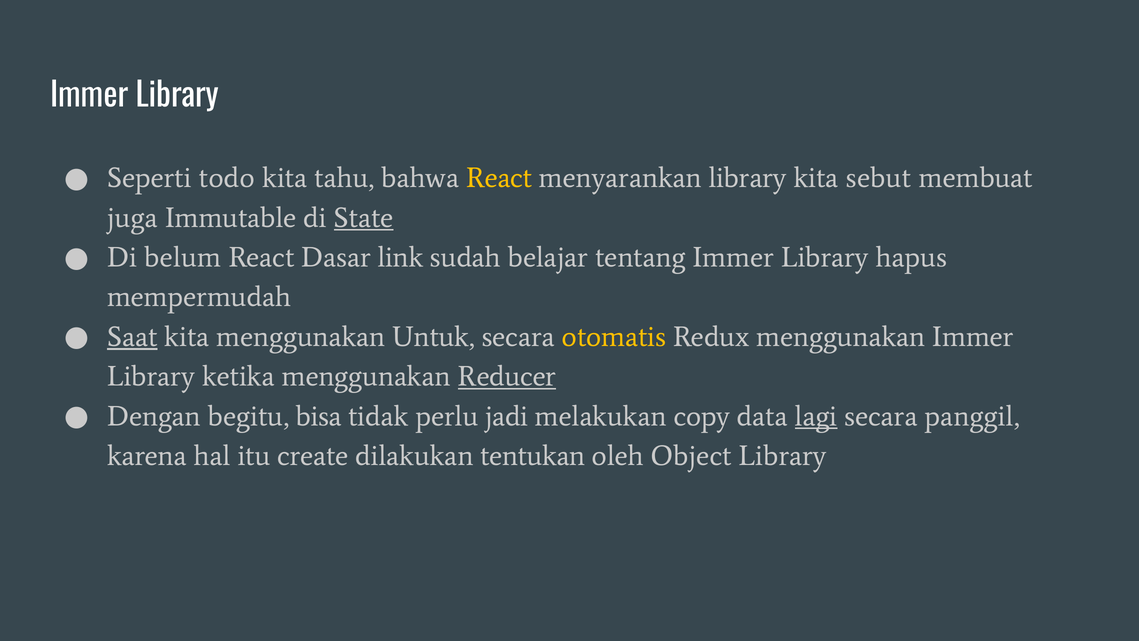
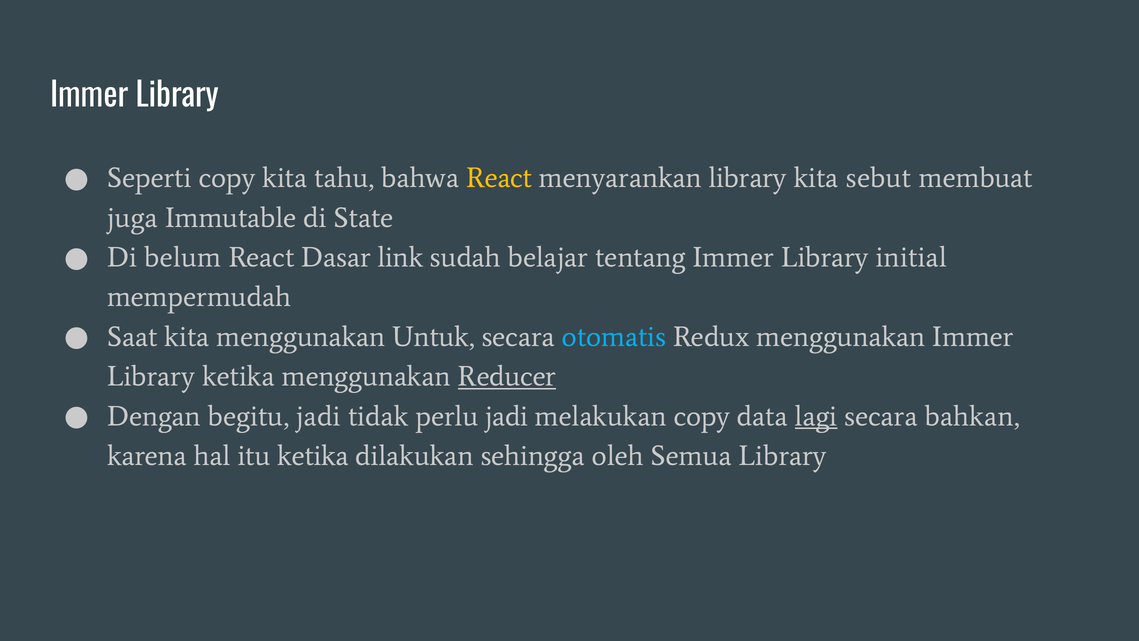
Seperti todo: todo -> copy
State underline: present -> none
hapus: hapus -> initial
Saat underline: present -> none
otomatis colour: yellow -> light blue
begitu bisa: bisa -> jadi
panggil: panggil -> bahkan
itu create: create -> ketika
tentukan: tentukan -> sehingga
Object: Object -> Semua
